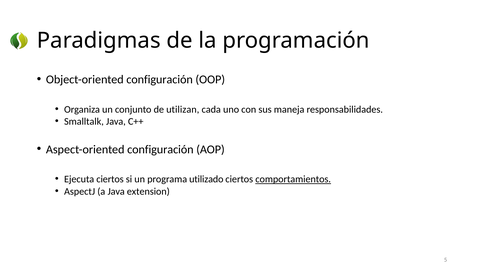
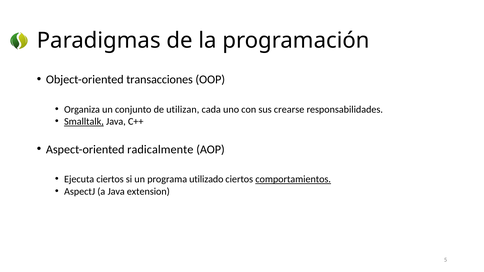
Object-oriented configuración: configuración -> transacciones
maneja: maneja -> crearse
Smalltalk underline: none -> present
Aspect-oriented configuración: configuración -> radicalmente
